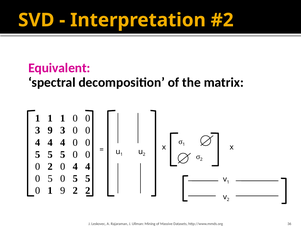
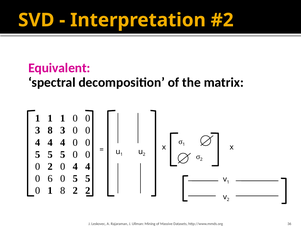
3 9: 9 -> 8
5 at (50, 178): 5 -> 6
1 9: 9 -> 8
